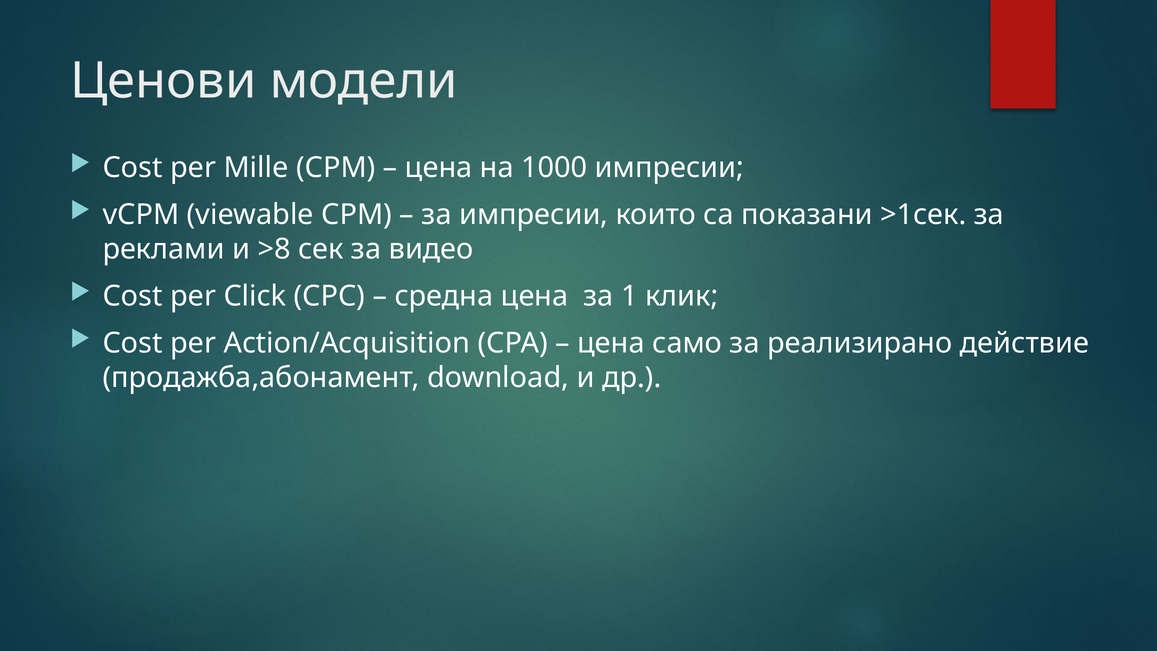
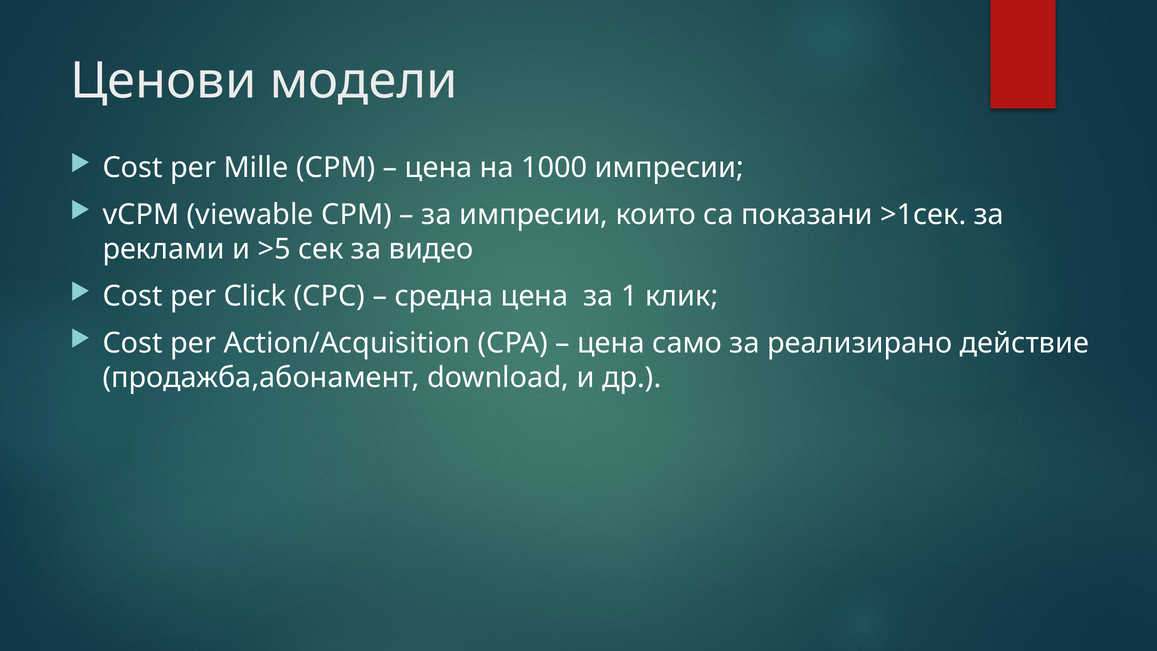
>8: >8 -> >5
